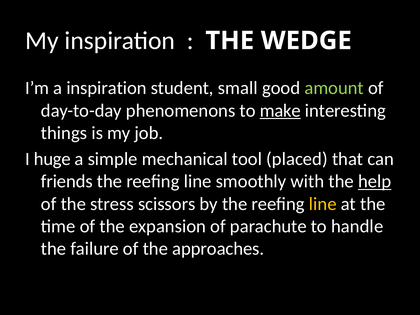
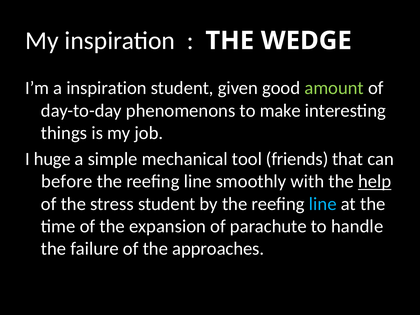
small: small -> given
make underline: present -> none
placed: placed -> friends
friends: friends -> before
stress scissors: scissors -> student
line at (323, 204) colour: yellow -> light blue
